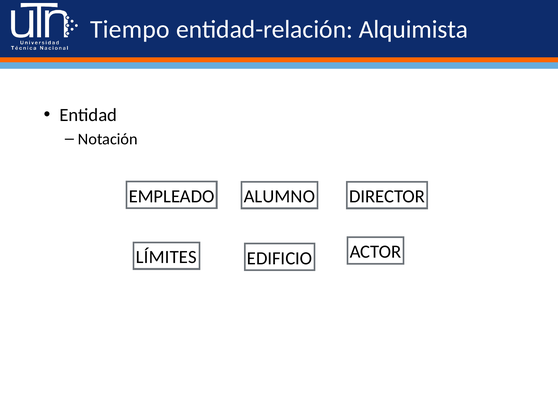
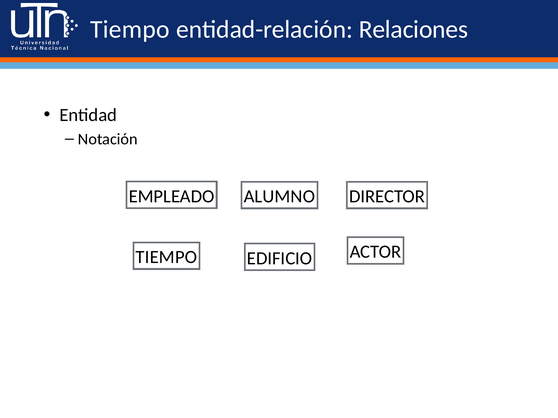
Alquimista: Alquimista -> Relaciones
LÍMITES at (166, 257): LÍMITES -> TIEMPO
